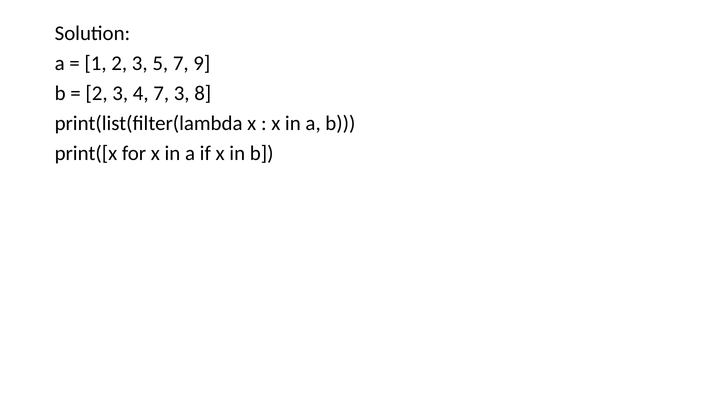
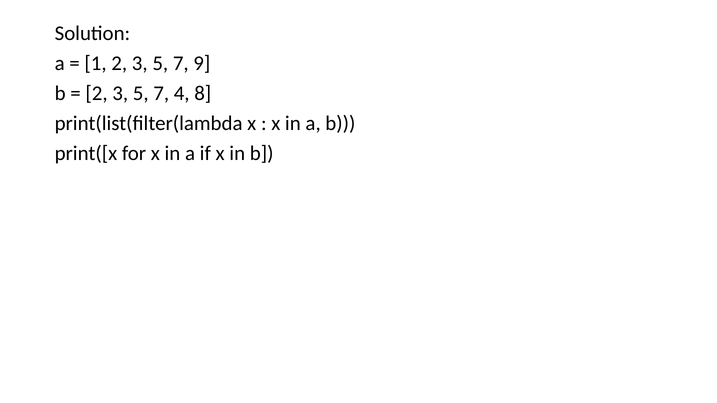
4 at (141, 93): 4 -> 5
7 3: 3 -> 4
